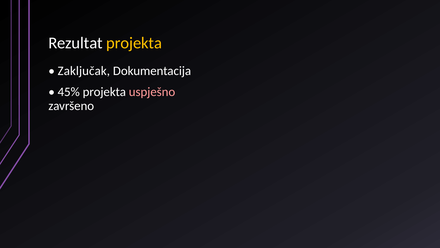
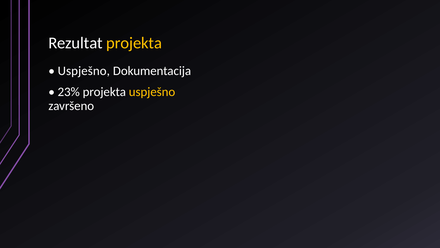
Zaključak at (84, 71): Zaključak -> Uspješno
45%: 45% -> 23%
uspješno at (152, 92) colour: pink -> yellow
